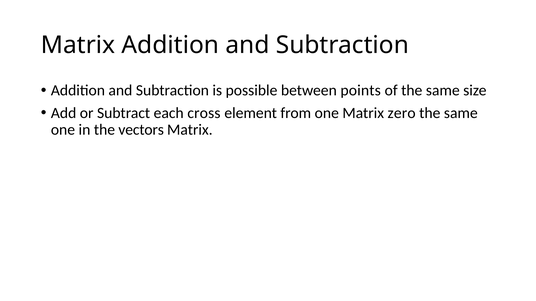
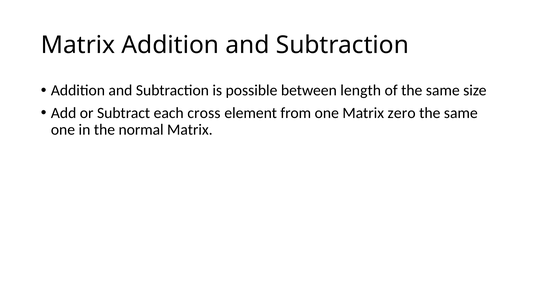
points: points -> length
vectors: vectors -> normal
